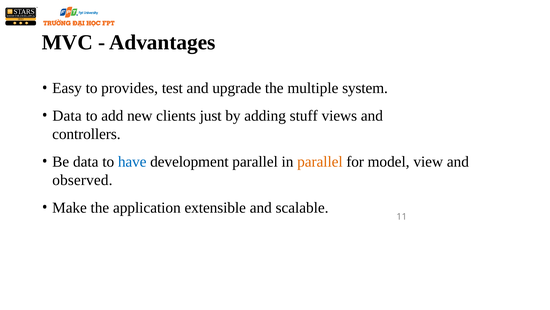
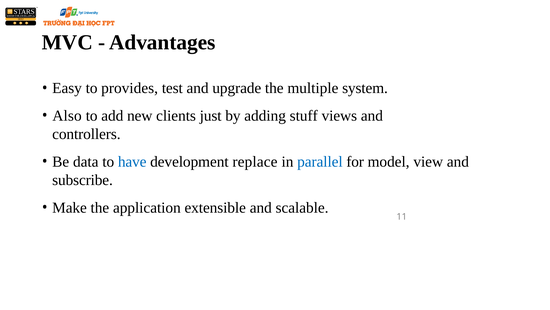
Data at (67, 116): Data -> Also
development parallel: parallel -> replace
parallel at (320, 161) colour: orange -> blue
observed: observed -> subscribe
